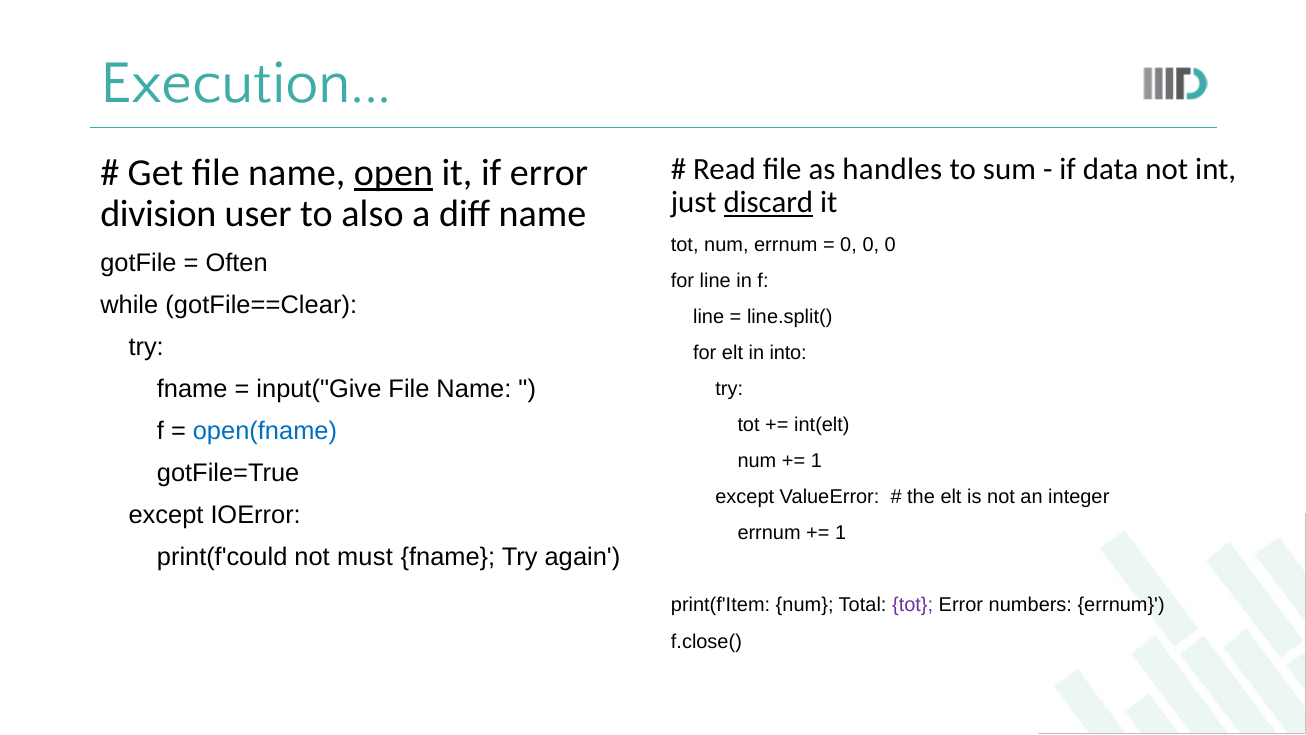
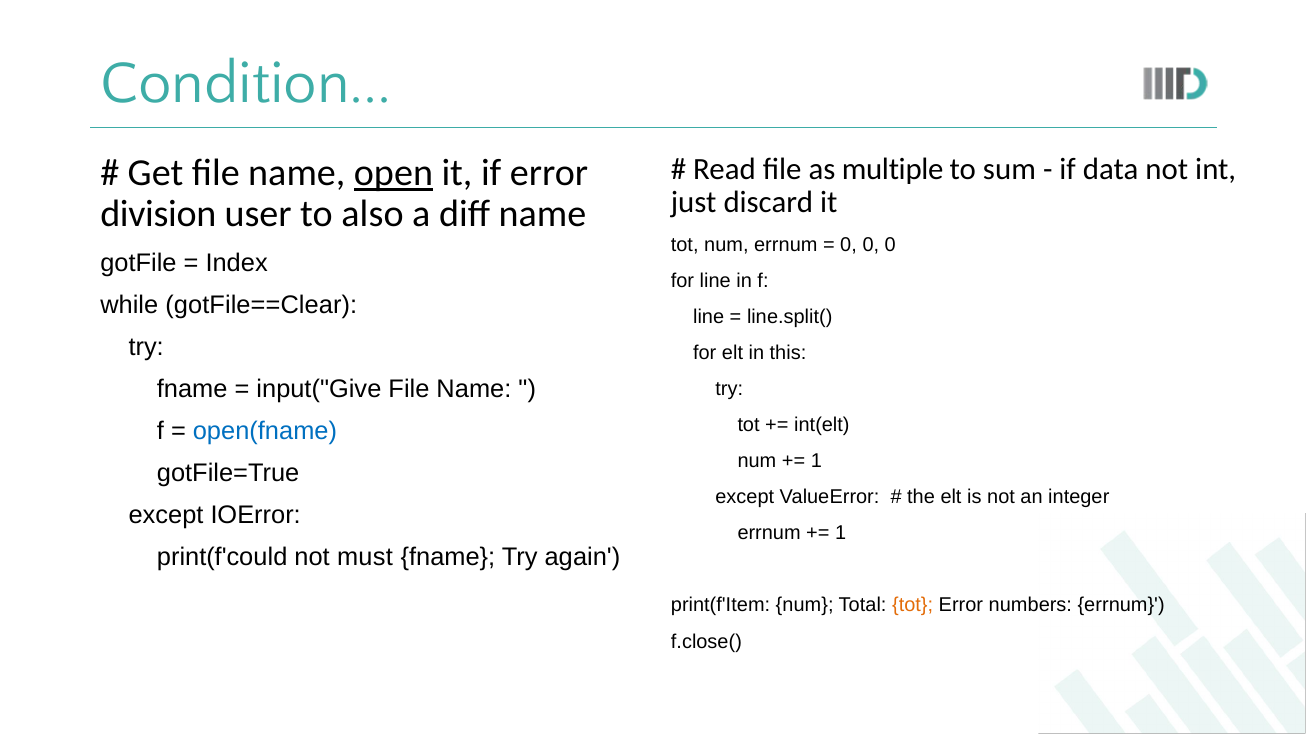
Execution: Execution -> Condition
handles: handles -> multiple
discard underline: present -> none
Often: Often -> Index
into: into -> this
tot at (913, 605) colour: purple -> orange
